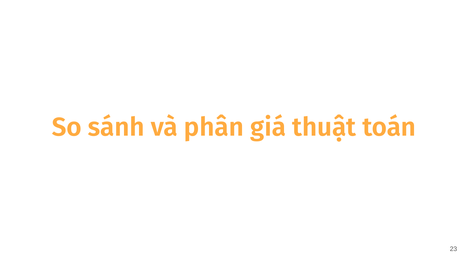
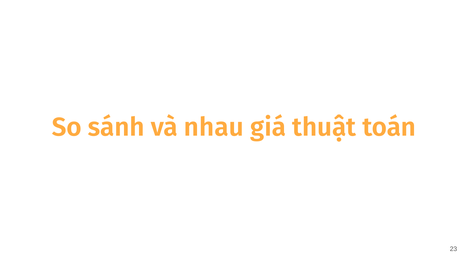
phân: phân -> nhau
